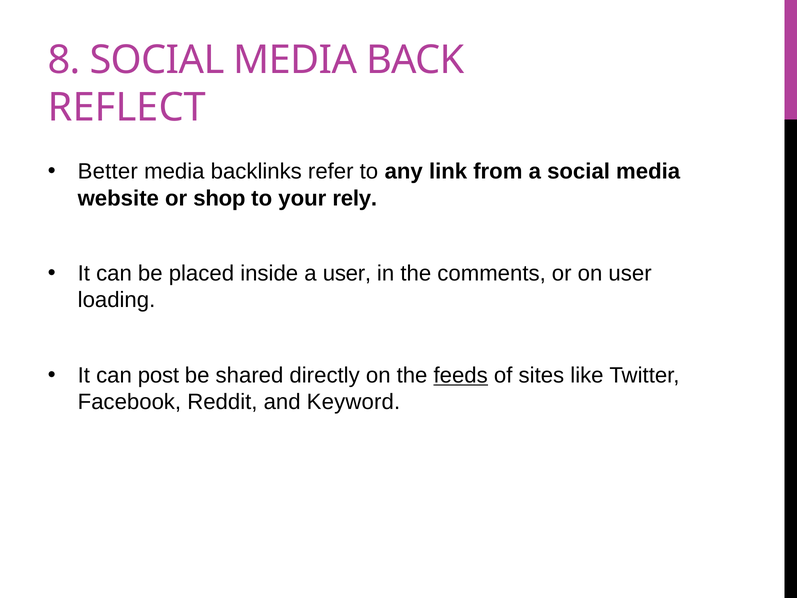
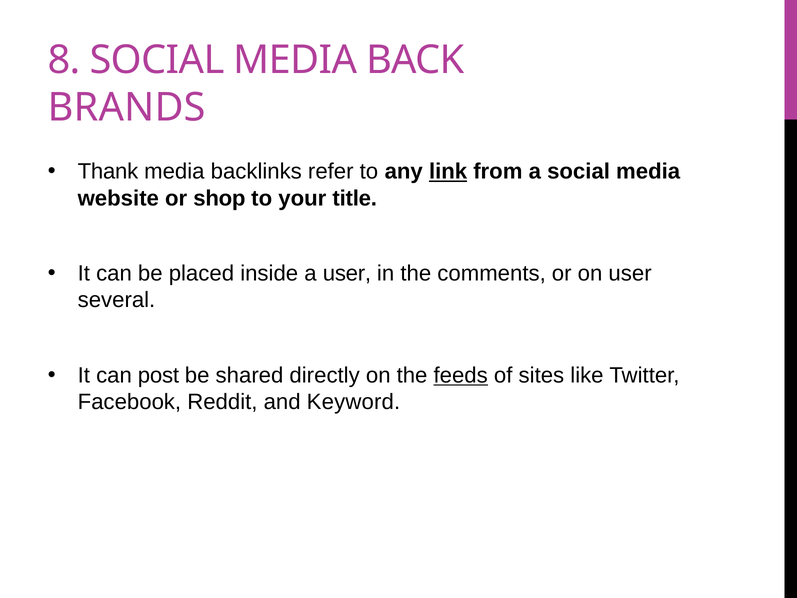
REFLECT: REFLECT -> BRANDS
Better: Better -> Thank
link underline: none -> present
rely: rely -> title
loading: loading -> several
